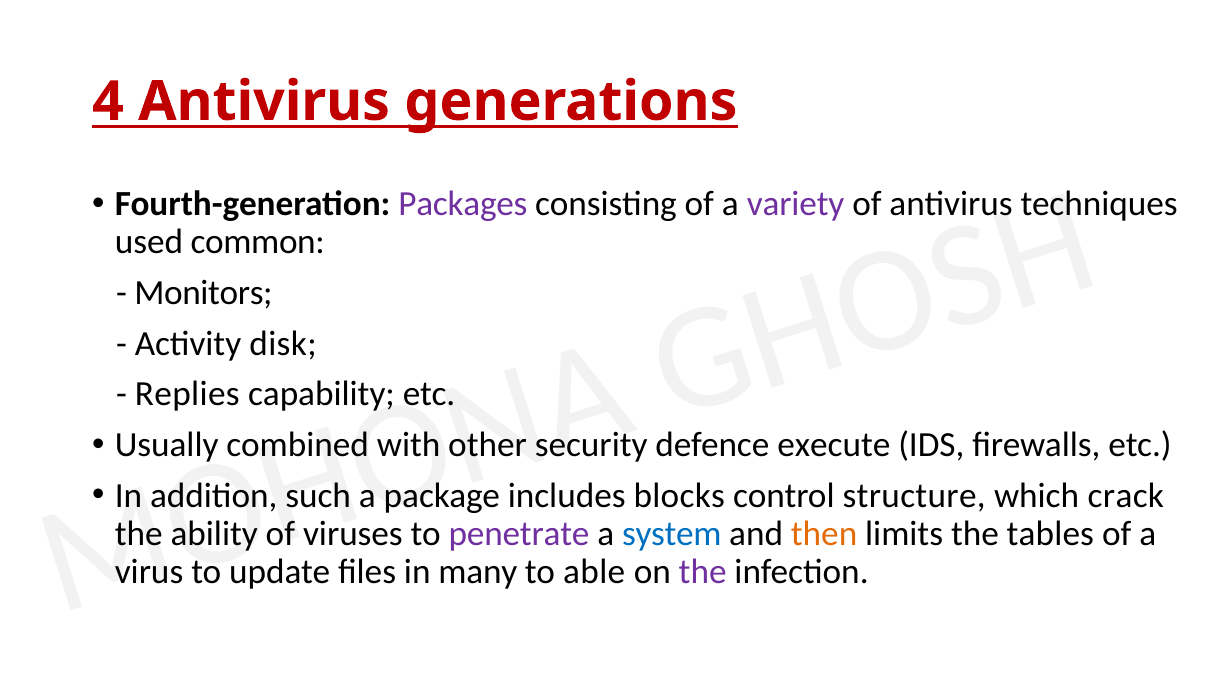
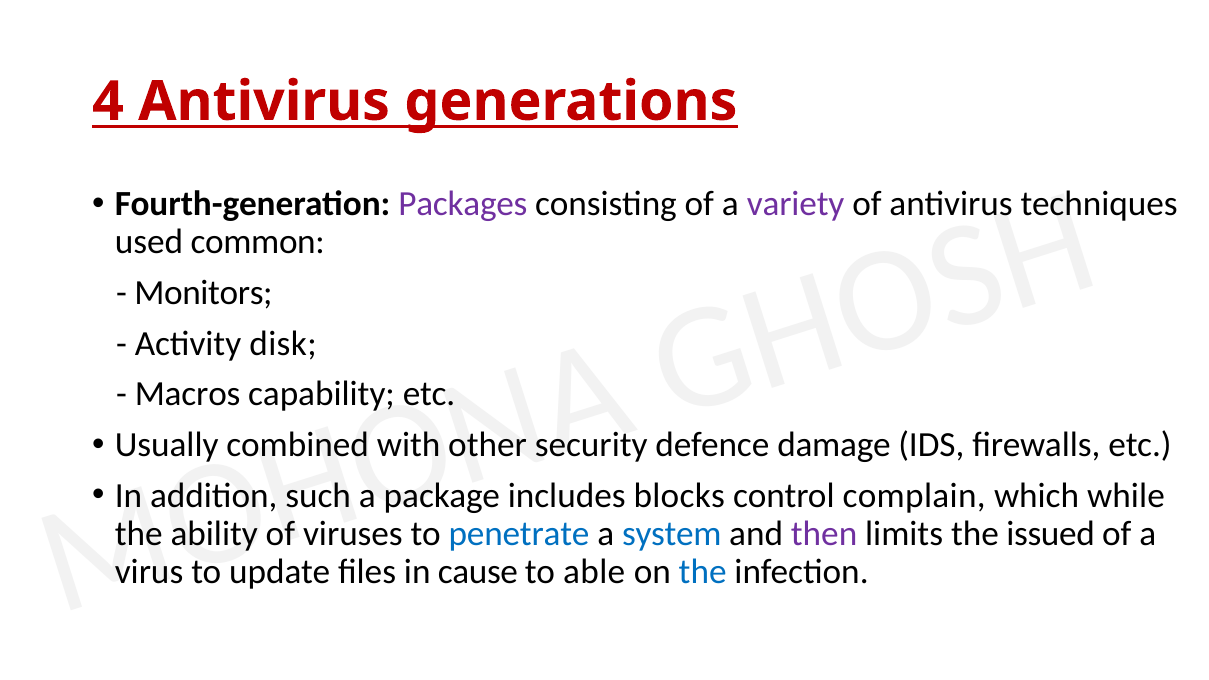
Replies: Replies -> Macros
execute: execute -> damage
structure: structure -> complain
crack: crack -> while
penetrate colour: purple -> blue
then colour: orange -> purple
tables: tables -> issued
many: many -> cause
the at (703, 571) colour: purple -> blue
